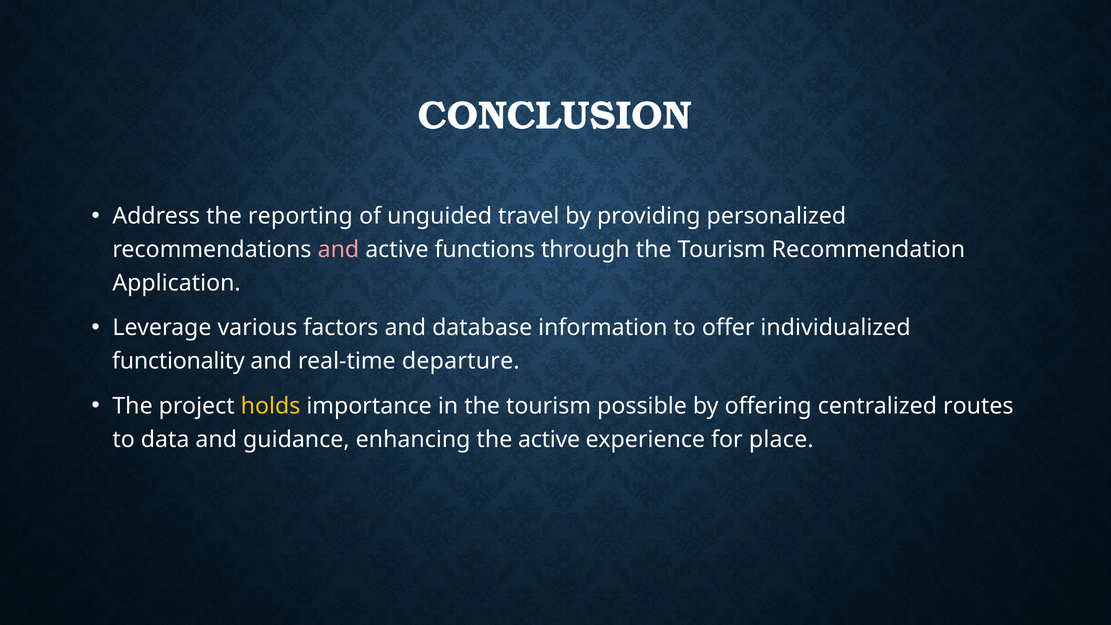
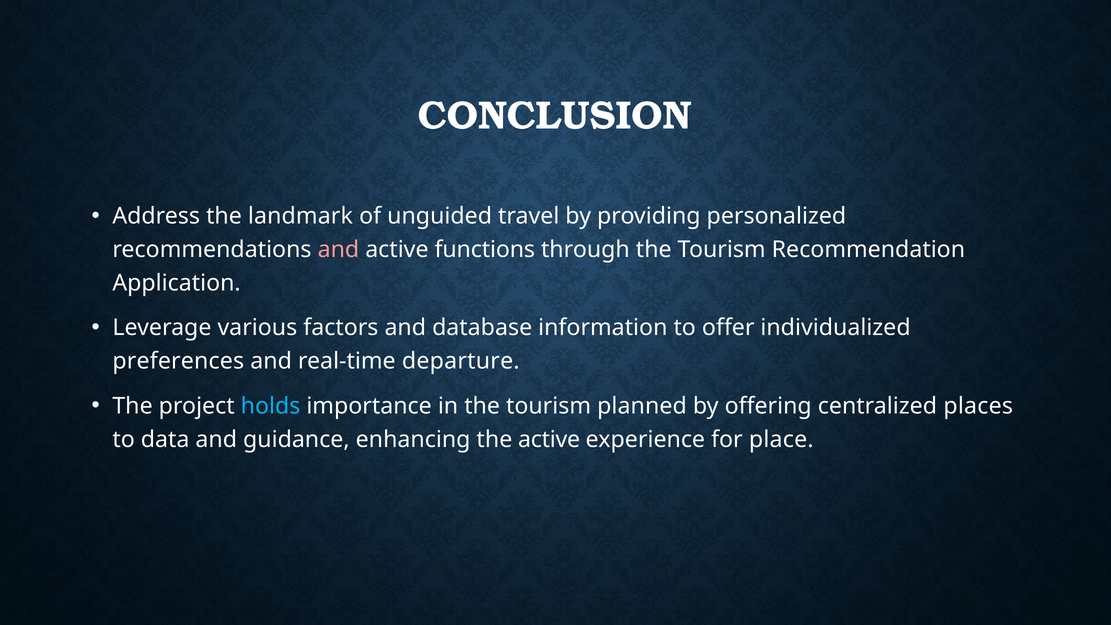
reporting: reporting -> landmark
functionality: functionality -> preferences
holds colour: yellow -> light blue
possible: possible -> planned
routes: routes -> places
